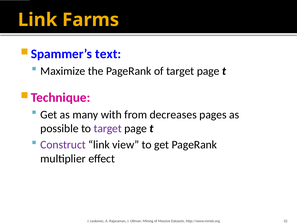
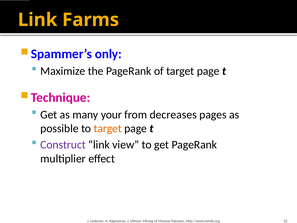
text: text -> only
with: with -> your
target at (108, 128) colour: purple -> orange
